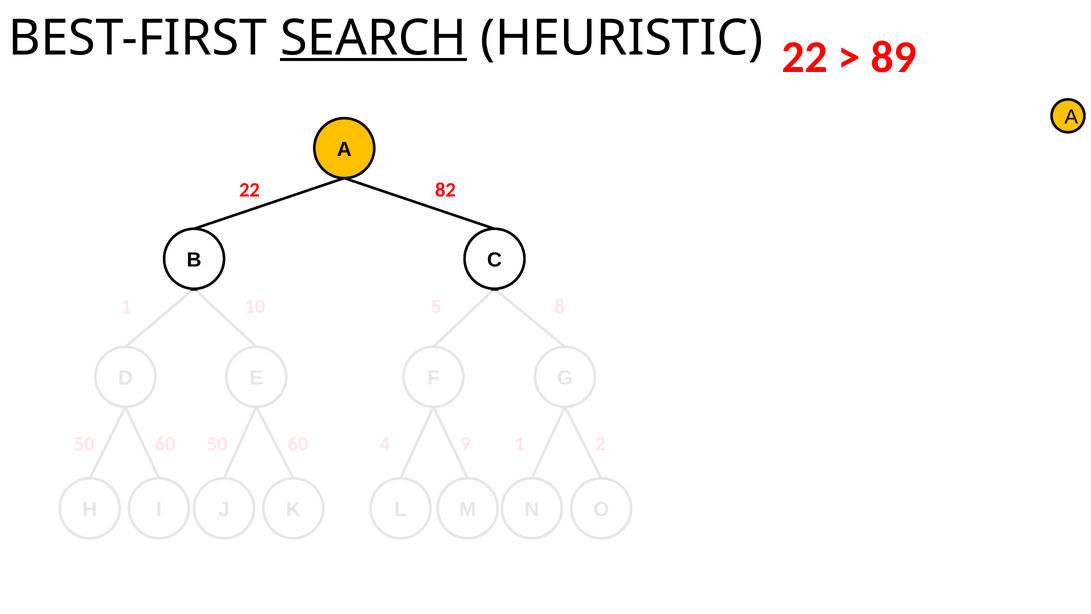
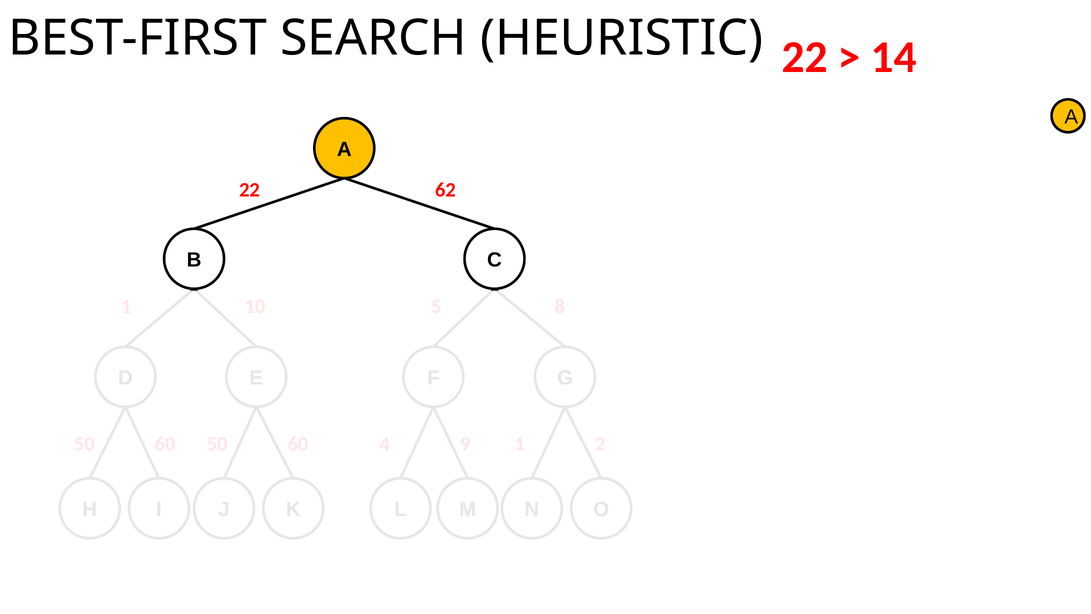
SEARCH underline: present -> none
89: 89 -> 14
82: 82 -> 62
